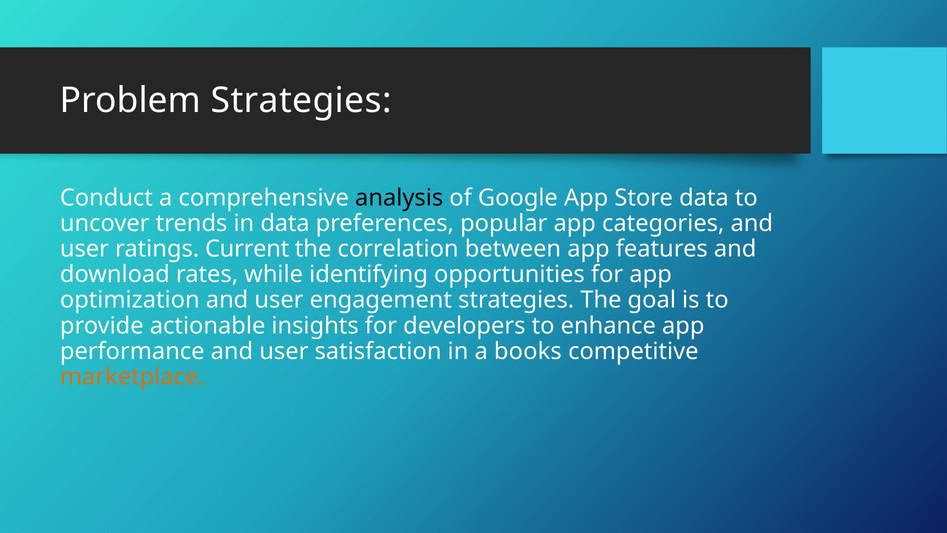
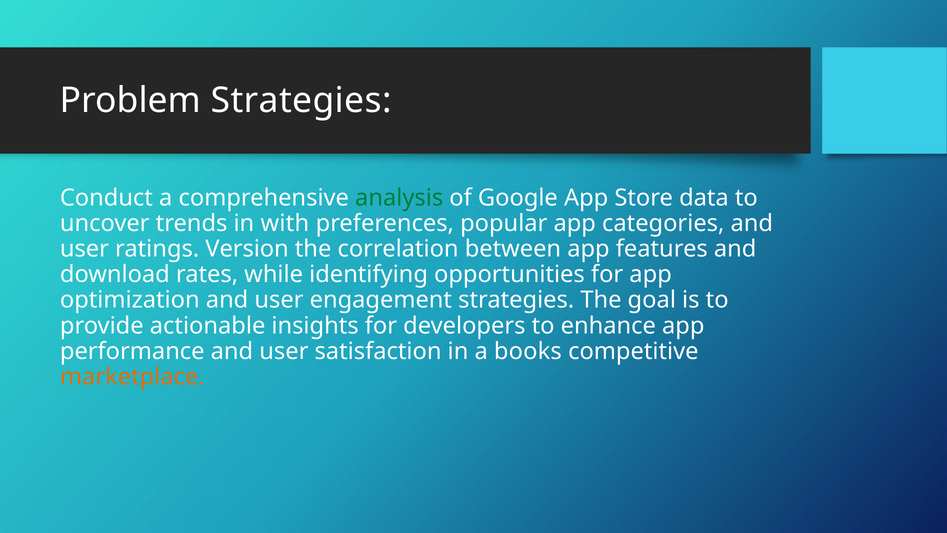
analysis colour: black -> green
in data: data -> with
Current: Current -> Version
